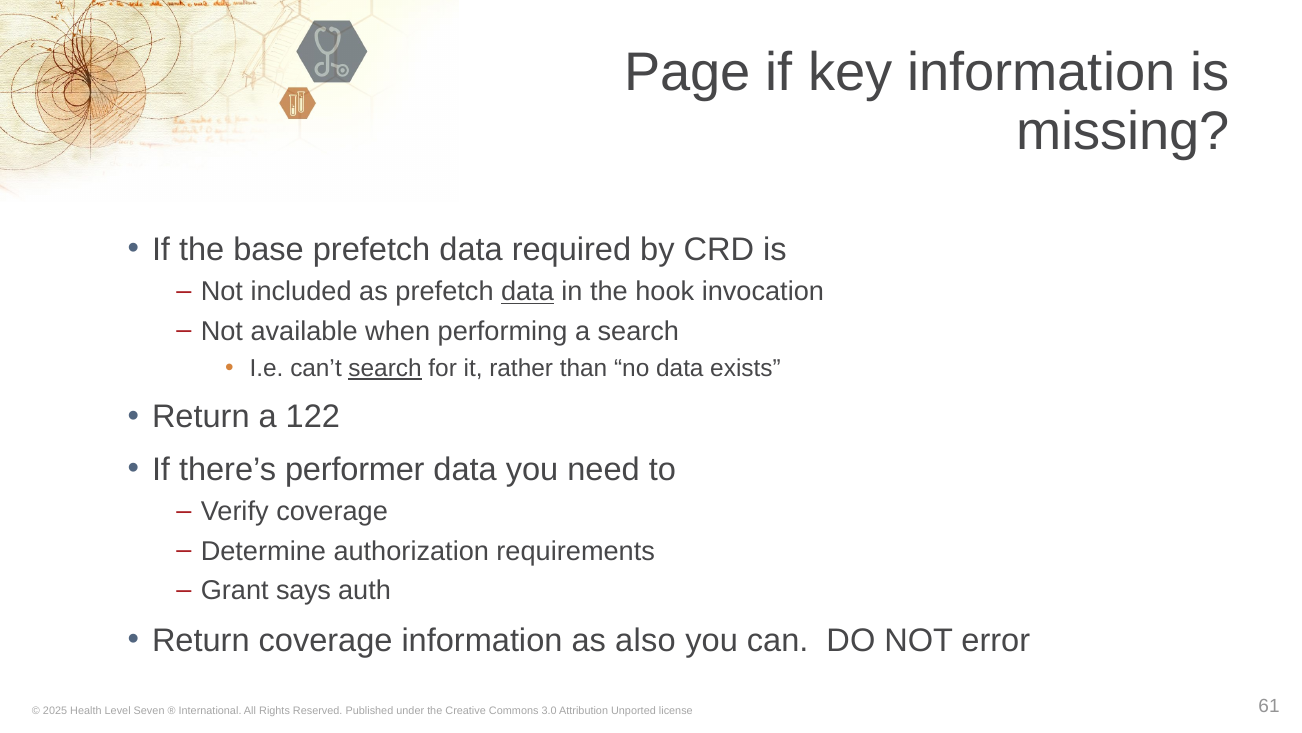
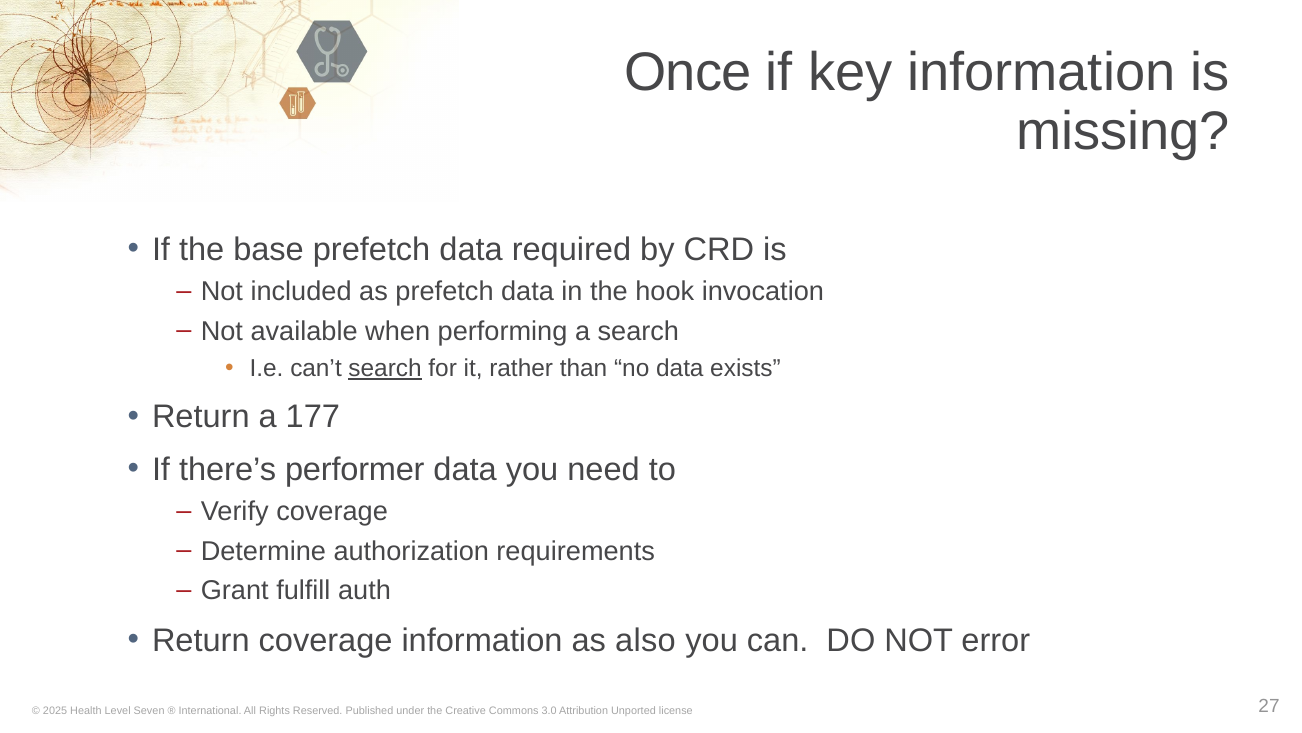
Page: Page -> Once
data at (528, 292) underline: present -> none
122: 122 -> 177
says: says -> fulfill
61: 61 -> 27
